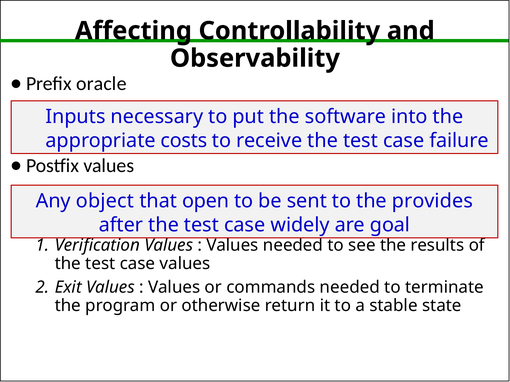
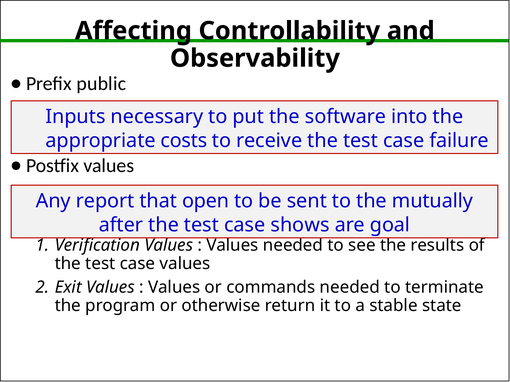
oracle: oracle -> public
object: object -> report
provides: provides -> mutually
widely: widely -> shows
